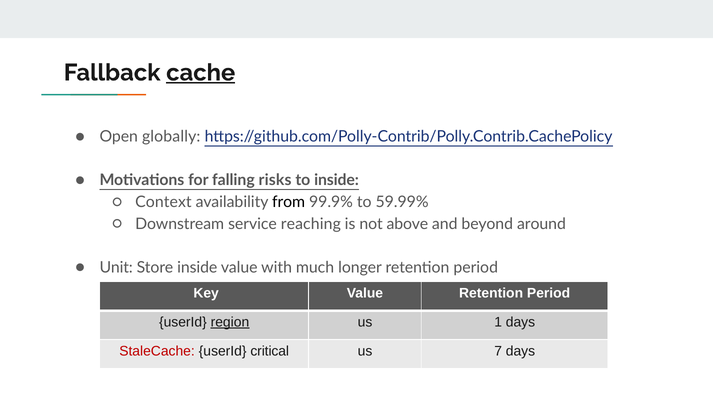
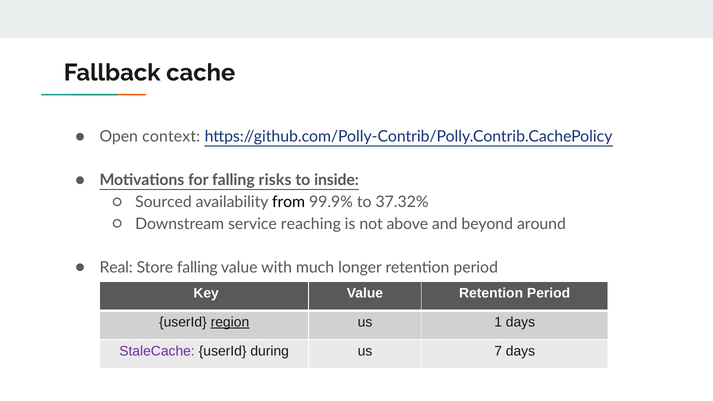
cache underline: present -> none
globally: globally -> context
Context: Context -> Sourced
59.99%: 59.99% -> 37.32%
Unit: Unit -> Real
Store inside: inside -> falling
StaleCache colour: red -> purple
critical: critical -> during
